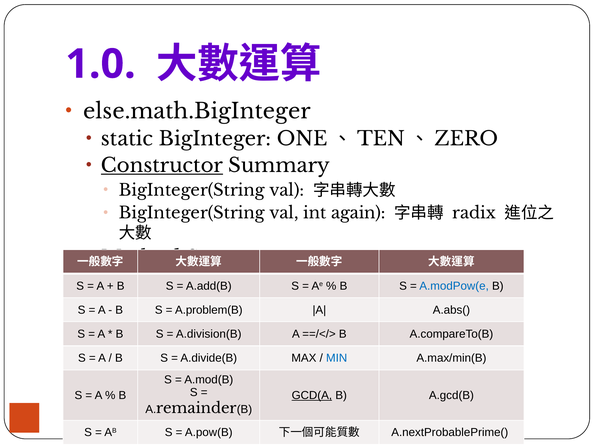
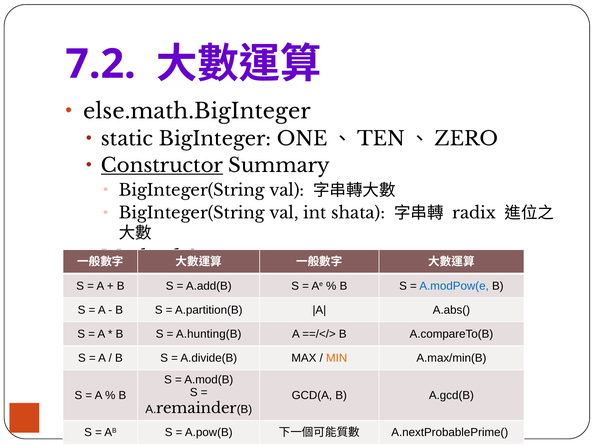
1.0: 1.0 -> 7.2
again: again -> shata
A.problem(B: A.problem(B -> A.partition(B
A.division(B: A.division(B -> A.hunting(B
MIN colour: blue -> orange
GCD(A underline: present -> none
